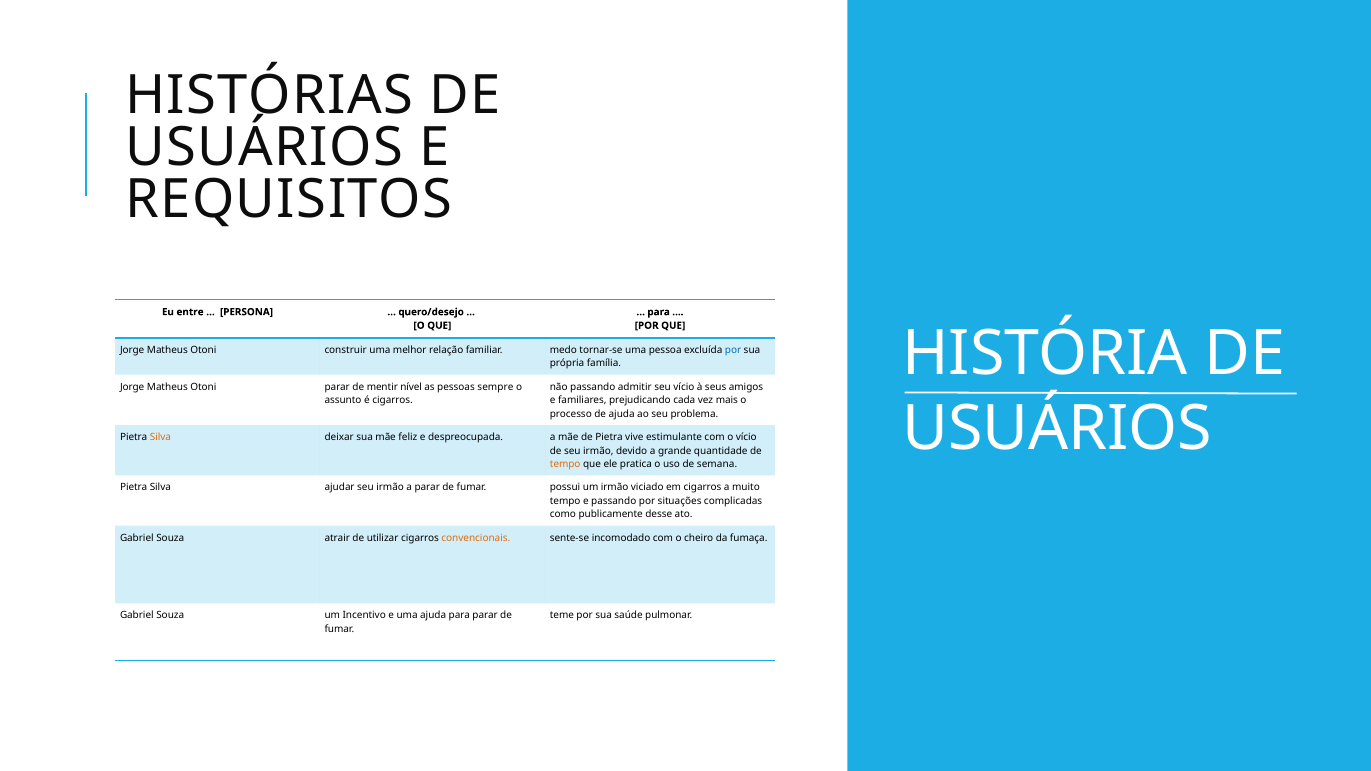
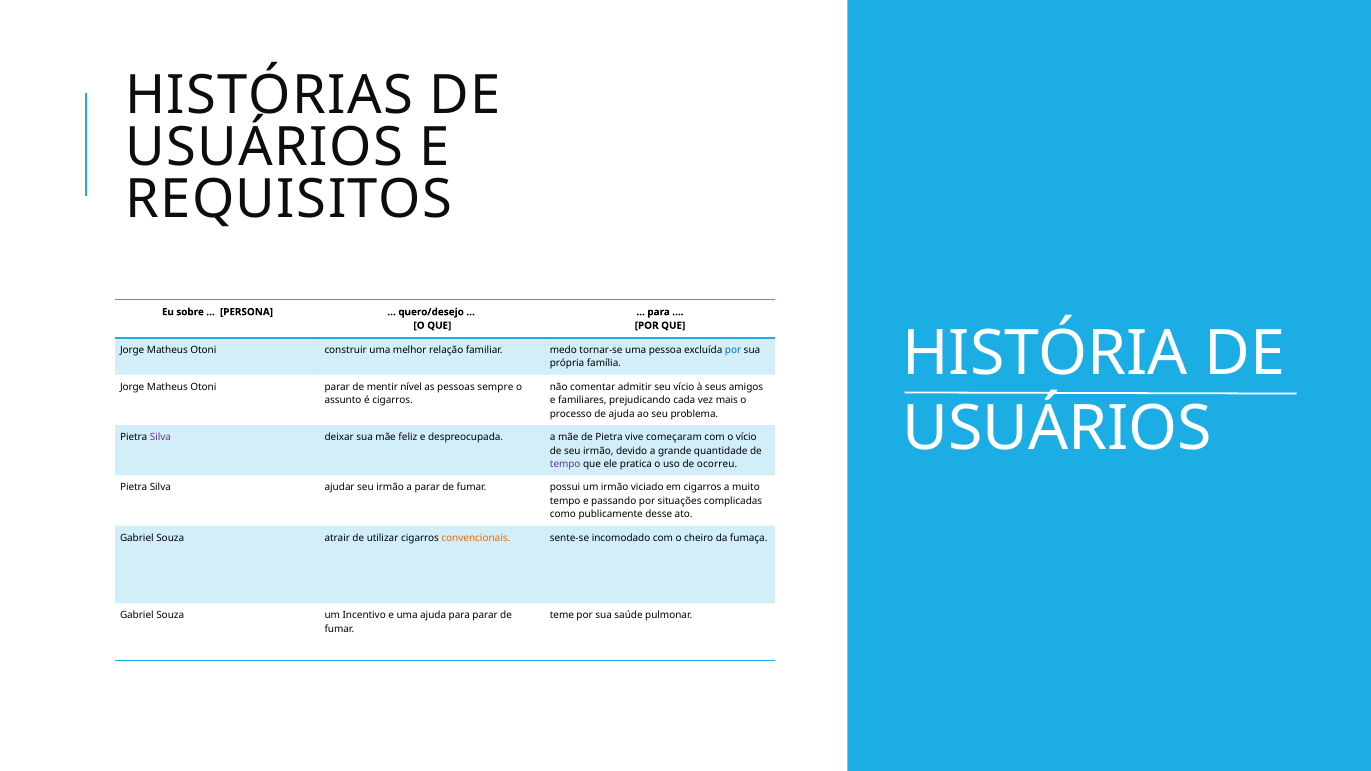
entre: entre -> sobre
não passando: passando -> comentar
Silva at (160, 437) colour: orange -> purple
estimulante: estimulante -> começaram
tempo at (565, 464) colour: orange -> purple
semana: semana -> ocorreu
